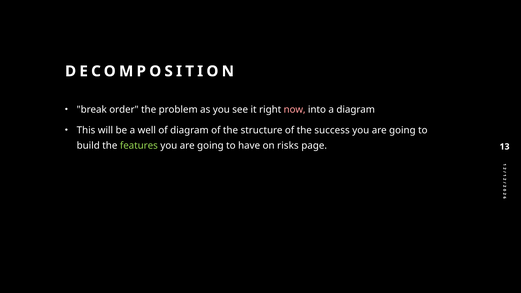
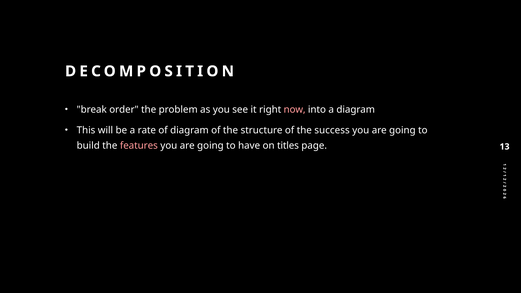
well: well -> rate
features colour: light green -> pink
risks: risks -> titles
